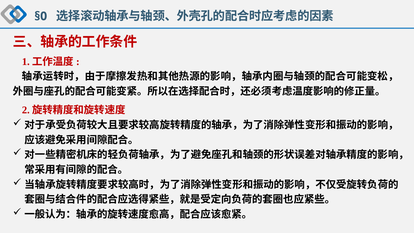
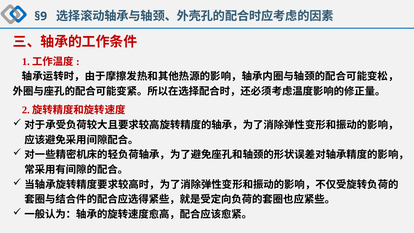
§0: §0 -> §9
